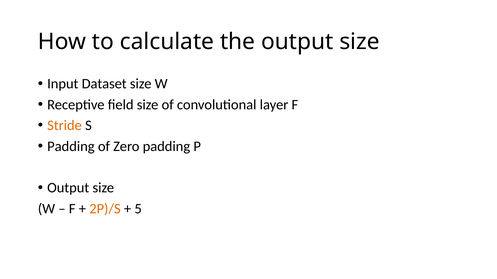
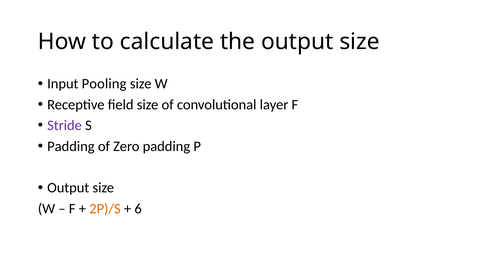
Dataset: Dataset -> Pooling
Stride colour: orange -> purple
5: 5 -> 6
